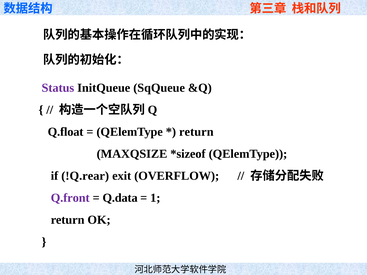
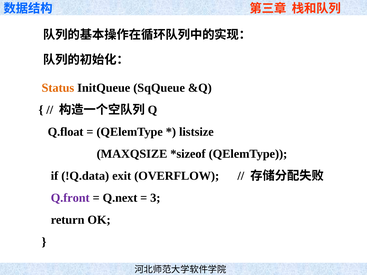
Status colour: purple -> orange
return at (196, 132): return -> listsize
!Q.rear: !Q.rear -> !Q.data
Q.data: Q.data -> Q.next
1: 1 -> 3
